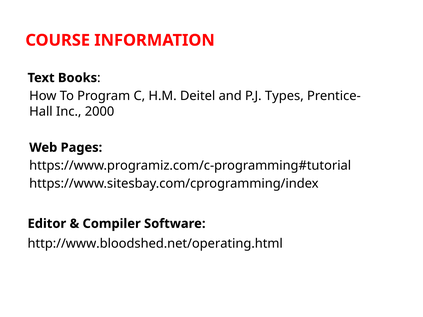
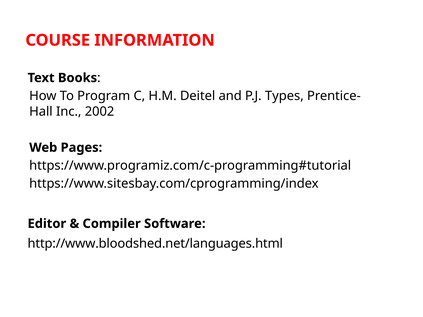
2000: 2000 -> 2002
http://www.bloodshed.net/operating.html: http://www.bloodshed.net/operating.html -> http://www.bloodshed.net/languages.html
